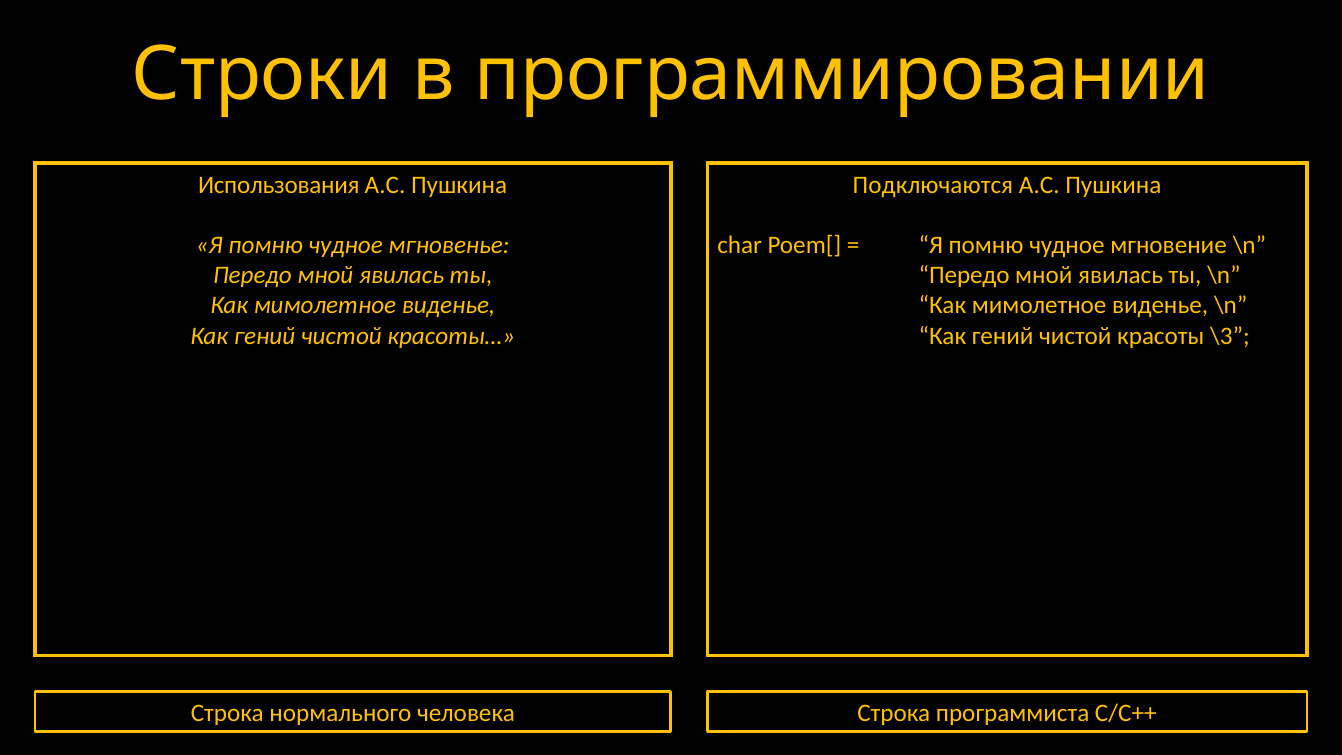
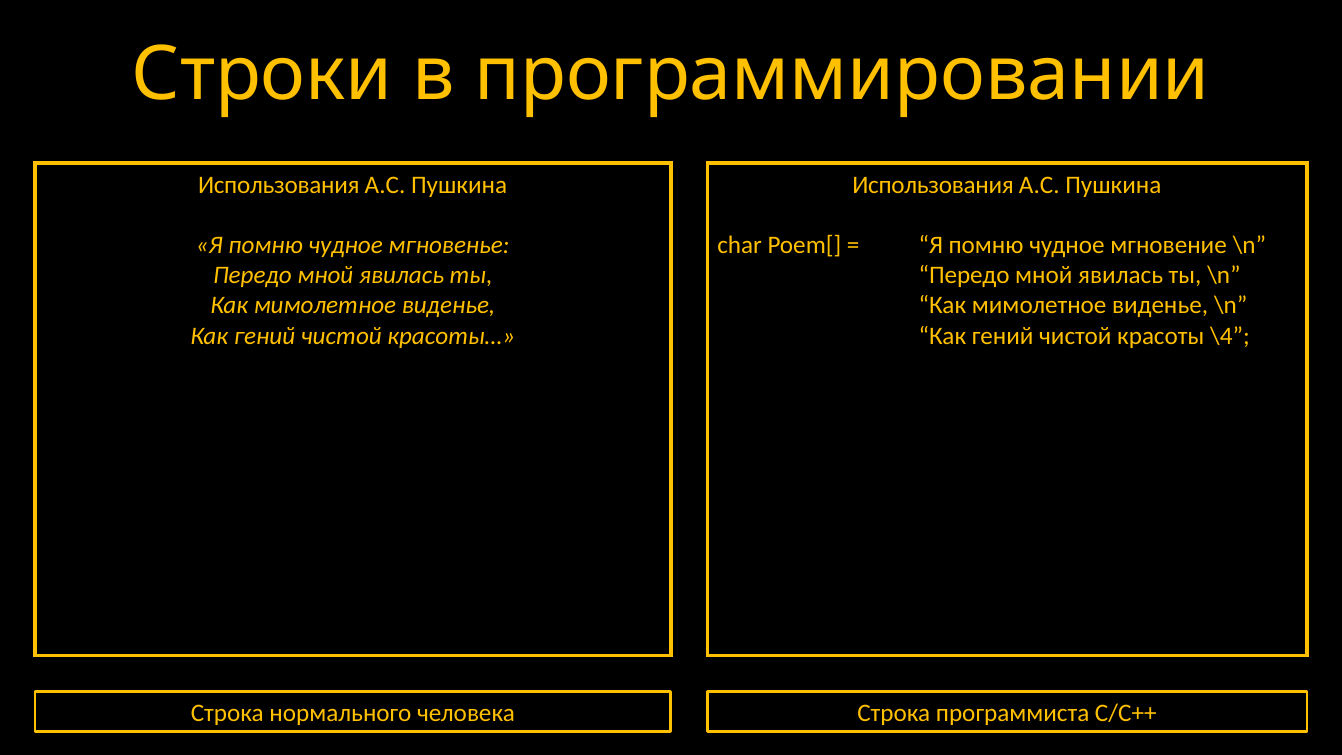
Подключаются at (933, 185): Подключаются -> Использования
\3: \3 -> \4
